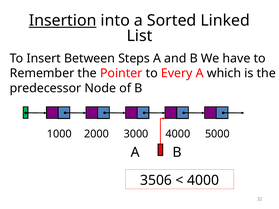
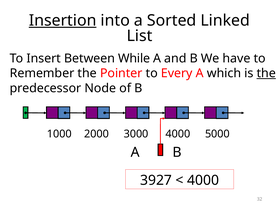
Steps: Steps -> While
the at (266, 73) underline: none -> present
3506: 3506 -> 3927
